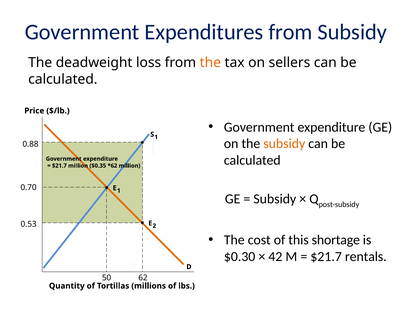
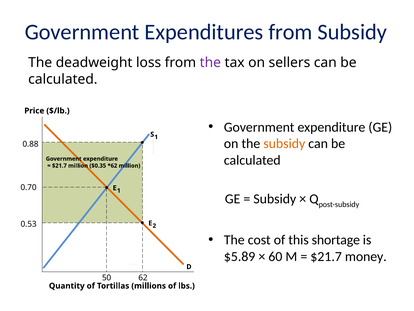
the at (210, 63) colour: orange -> purple
$0.30: $0.30 -> $5.89
42: 42 -> 60
rentals: rentals -> money
